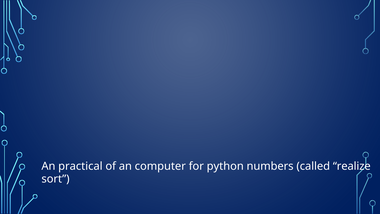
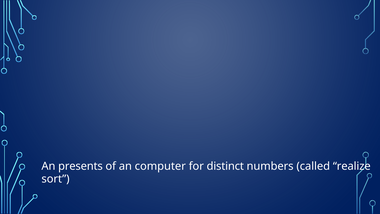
practical: practical -> presents
python: python -> distinct
